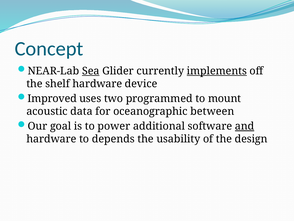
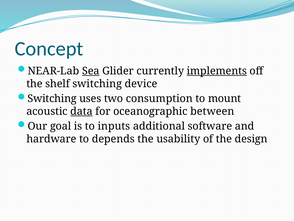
shelf hardware: hardware -> switching
Improved at (52, 98): Improved -> Switching
programmed: programmed -> consumption
data underline: none -> present
power: power -> inputs
and underline: present -> none
